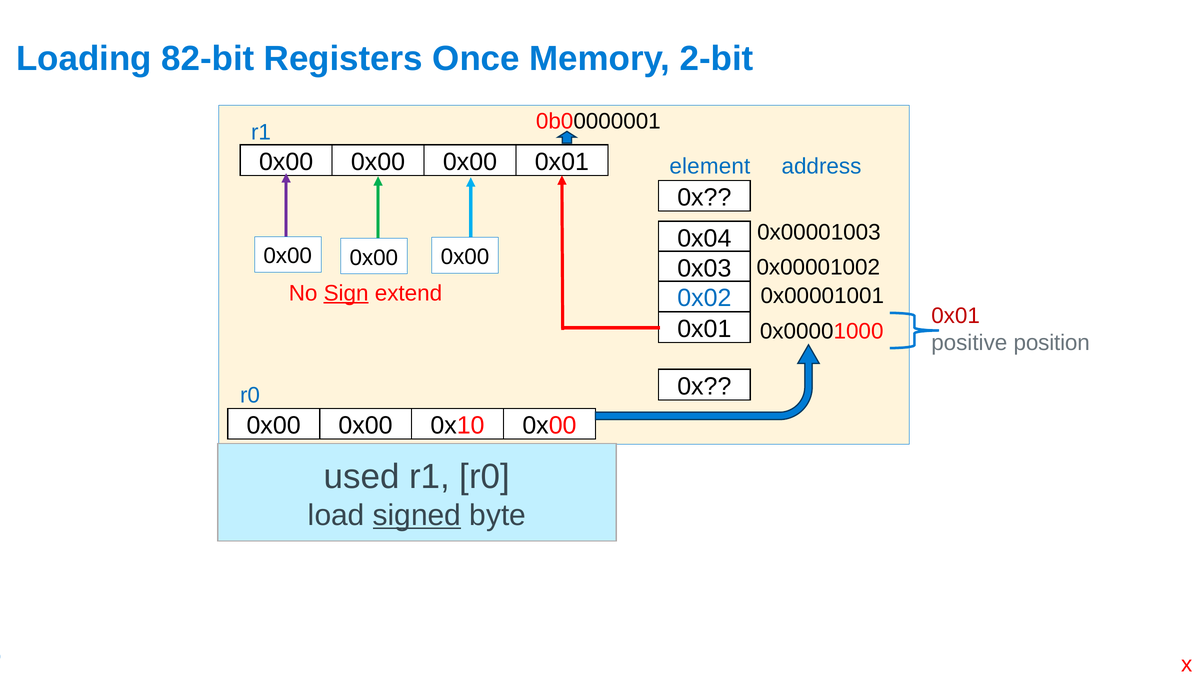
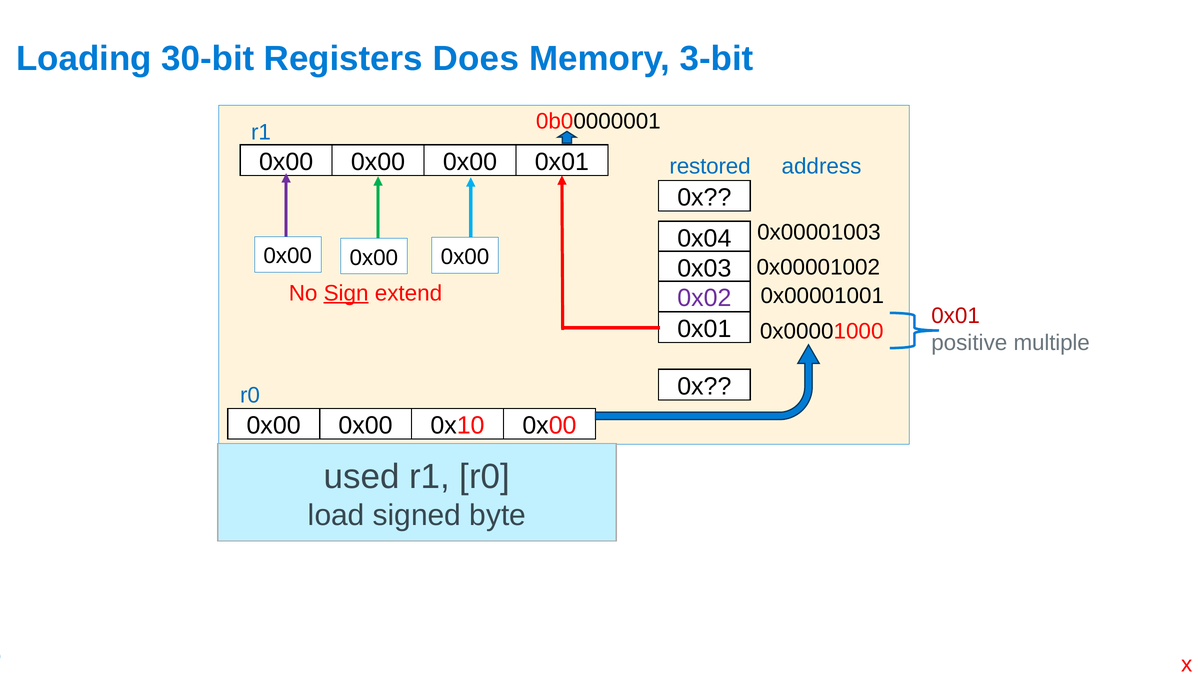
82-bit: 82-bit -> 30-bit
Once: Once -> Does
2-bit: 2-bit -> 3-bit
element: element -> restored
0x02 colour: blue -> purple
position: position -> multiple
signed underline: present -> none
